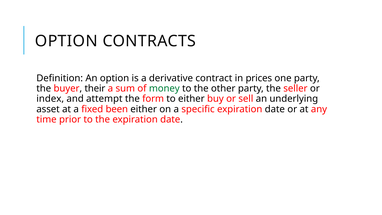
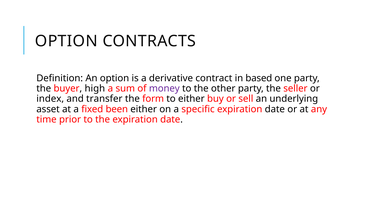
prices: prices -> based
their: their -> high
money colour: green -> purple
attempt: attempt -> transfer
